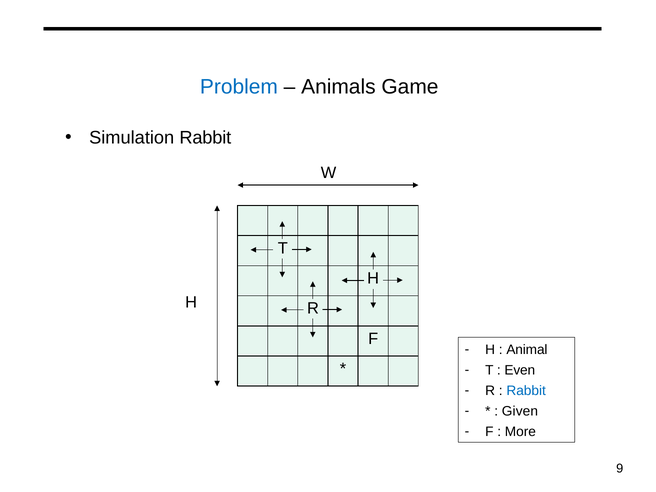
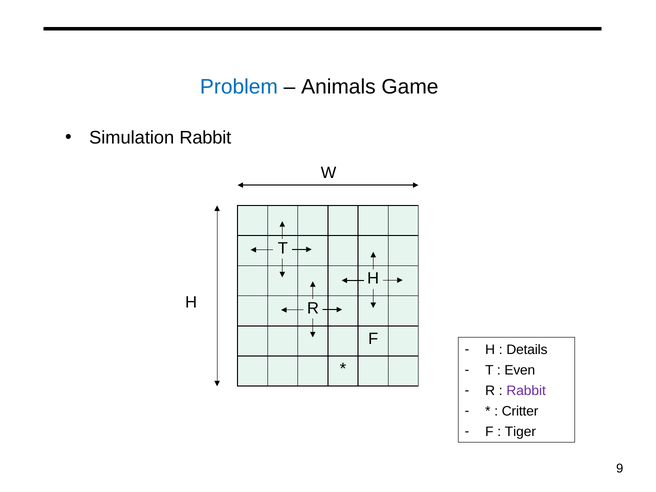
Animal: Animal -> Details
Rabbit at (526, 391) colour: blue -> purple
Given: Given -> Critter
More: More -> Tiger
